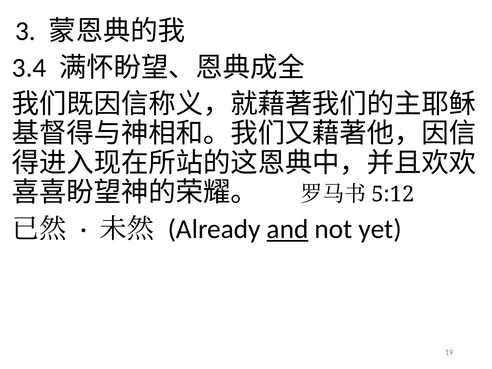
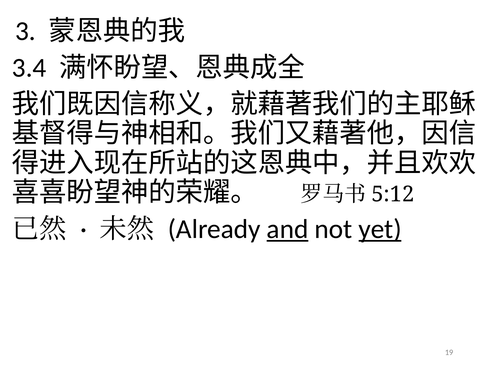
yet underline: none -> present
